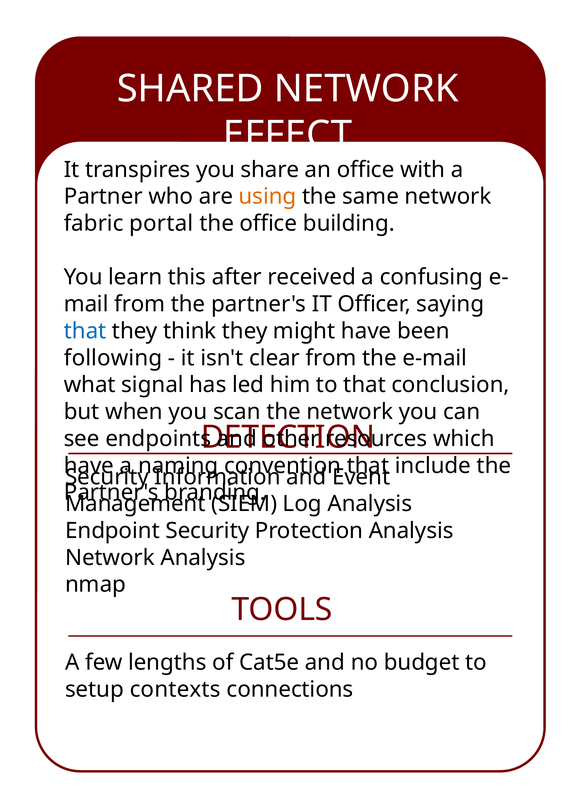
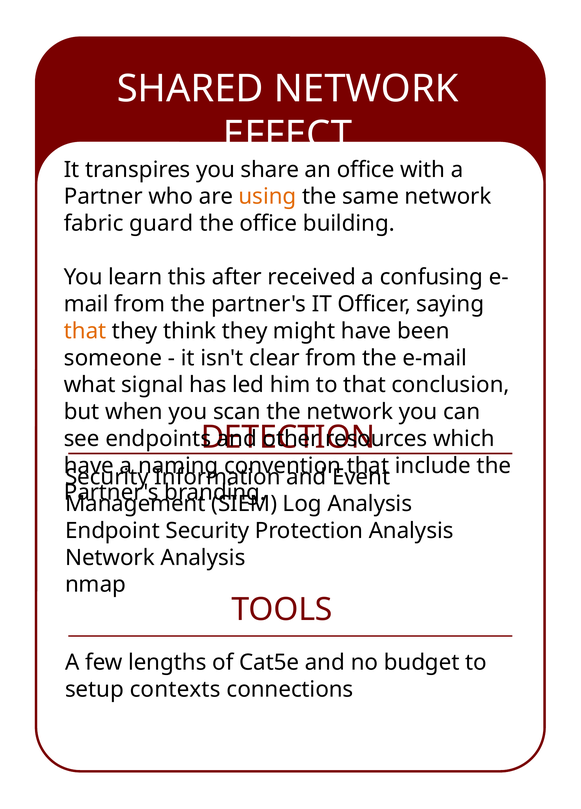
portal: portal -> guard
that at (85, 331) colour: blue -> orange
following: following -> someone
